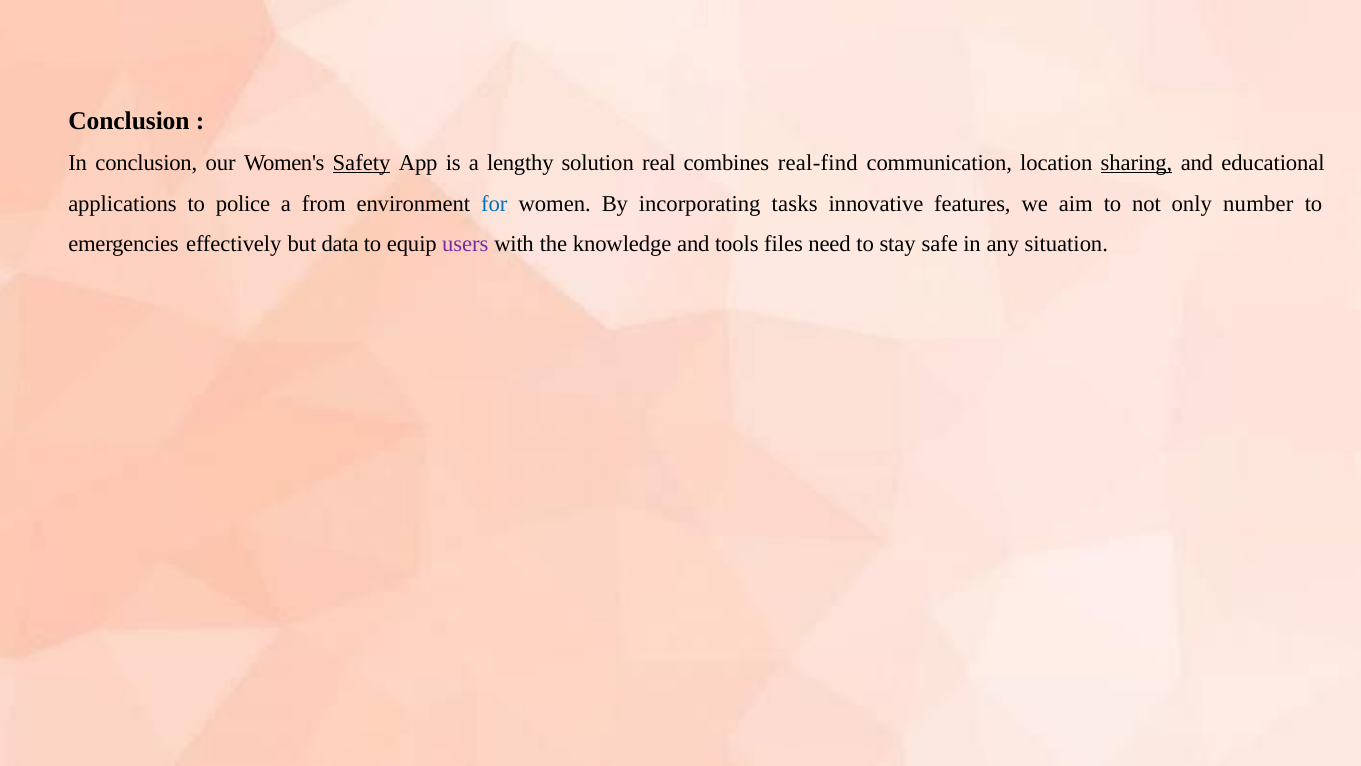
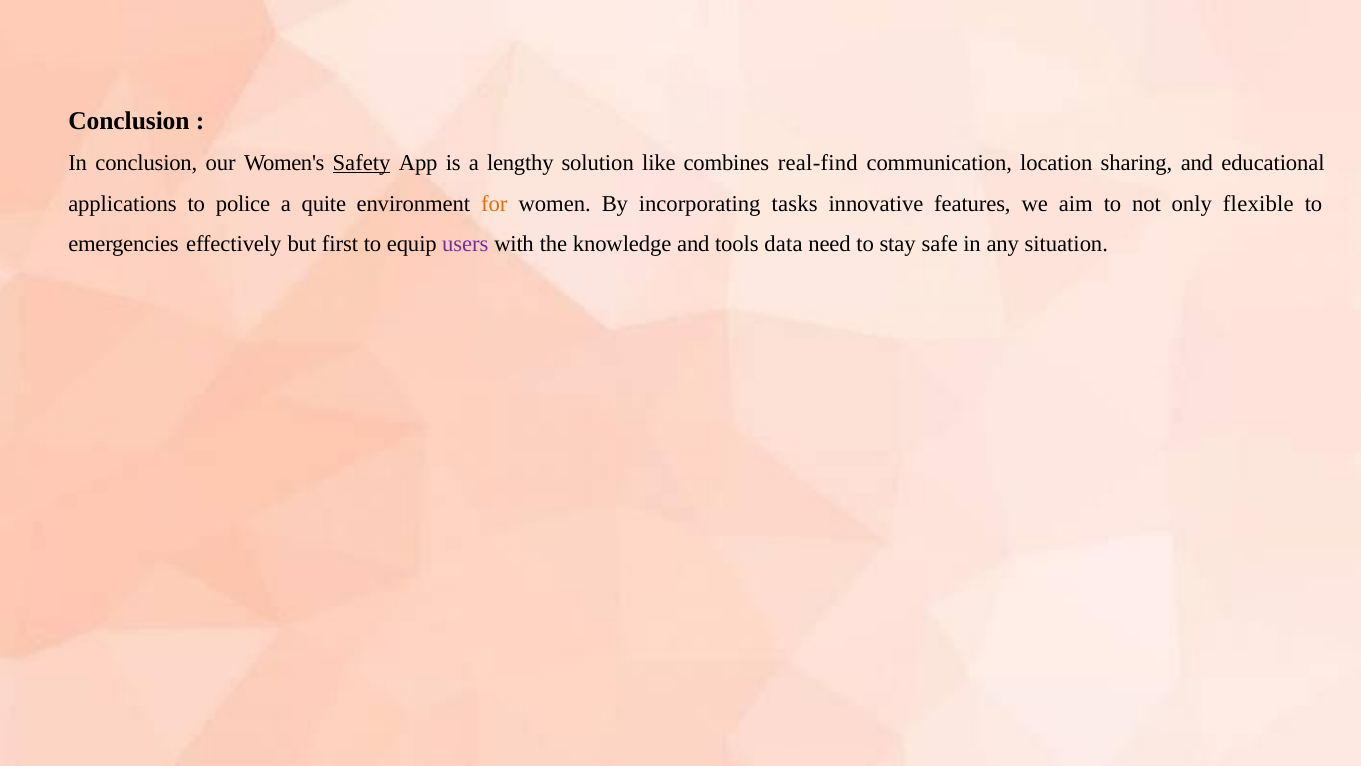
real: real -> like
sharing underline: present -> none
from: from -> quite
for colour: blue -> orange
number: number -> flexible
data: data -> first
files: files -> data
